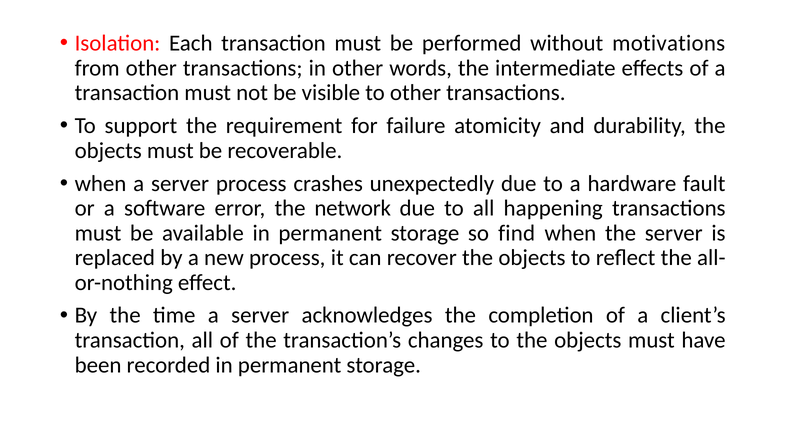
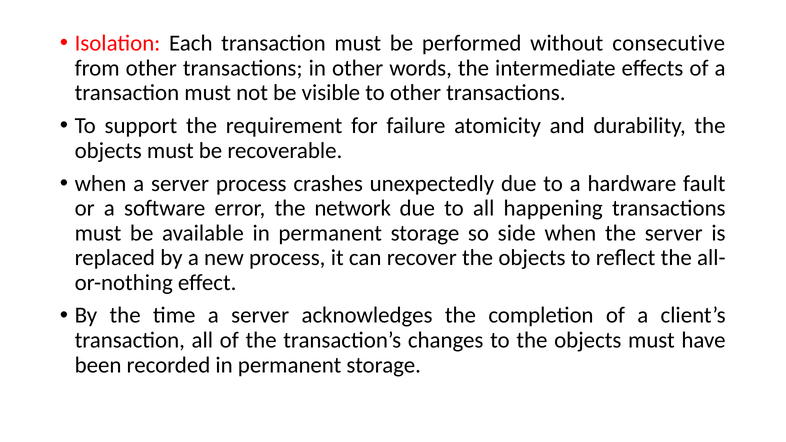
motivations: motivations -> consecutive
find: find -> side
